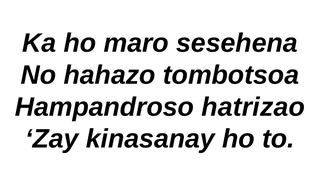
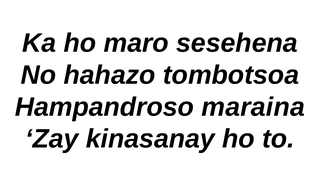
hatrizao: hatrizao -> maraina
